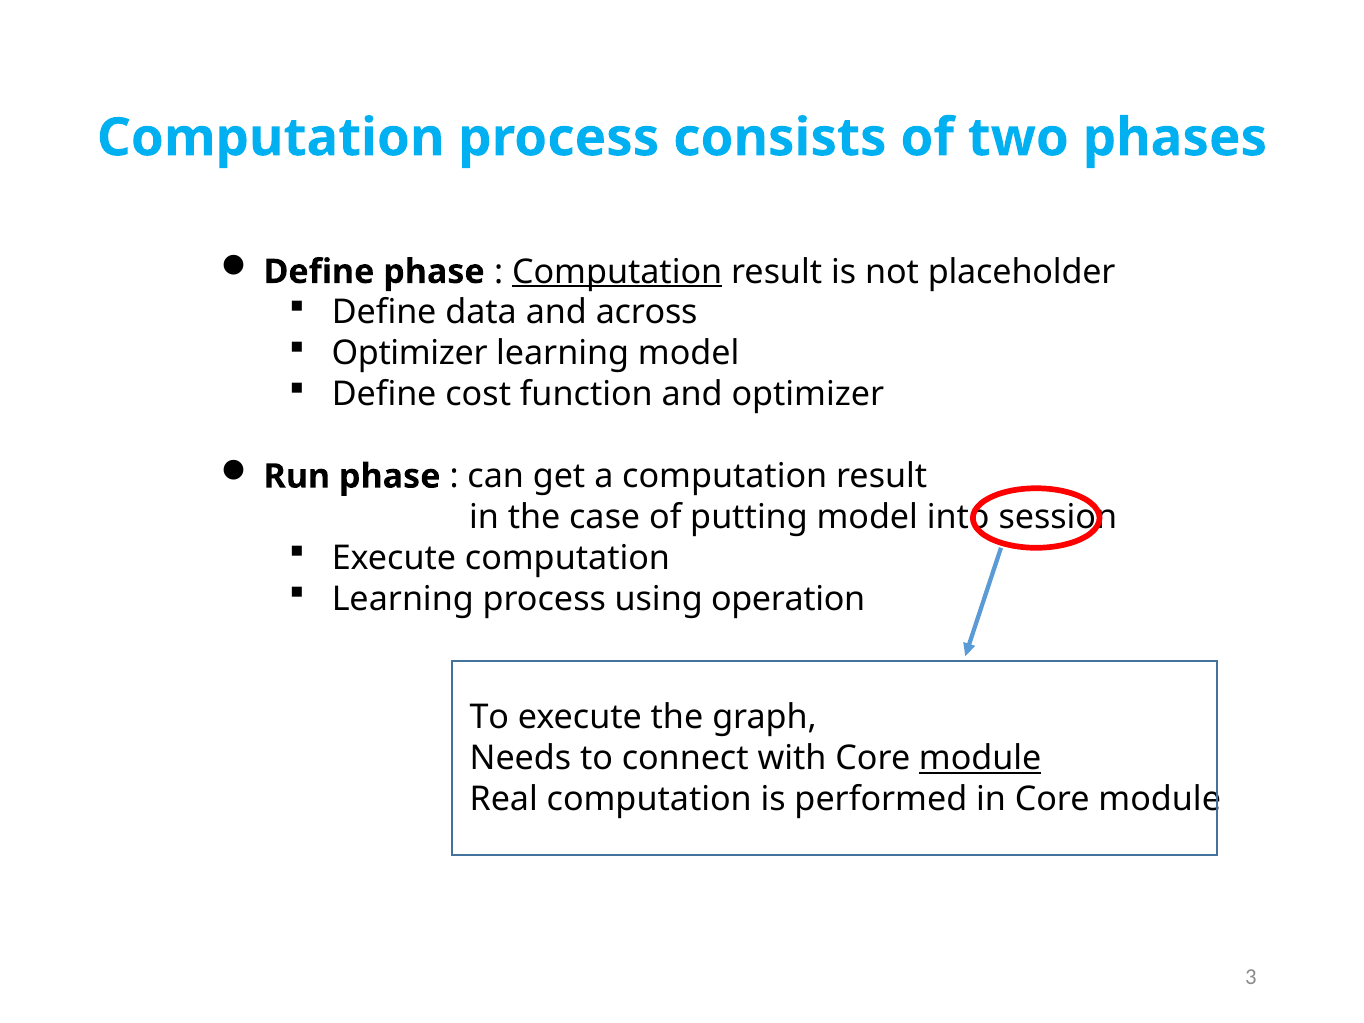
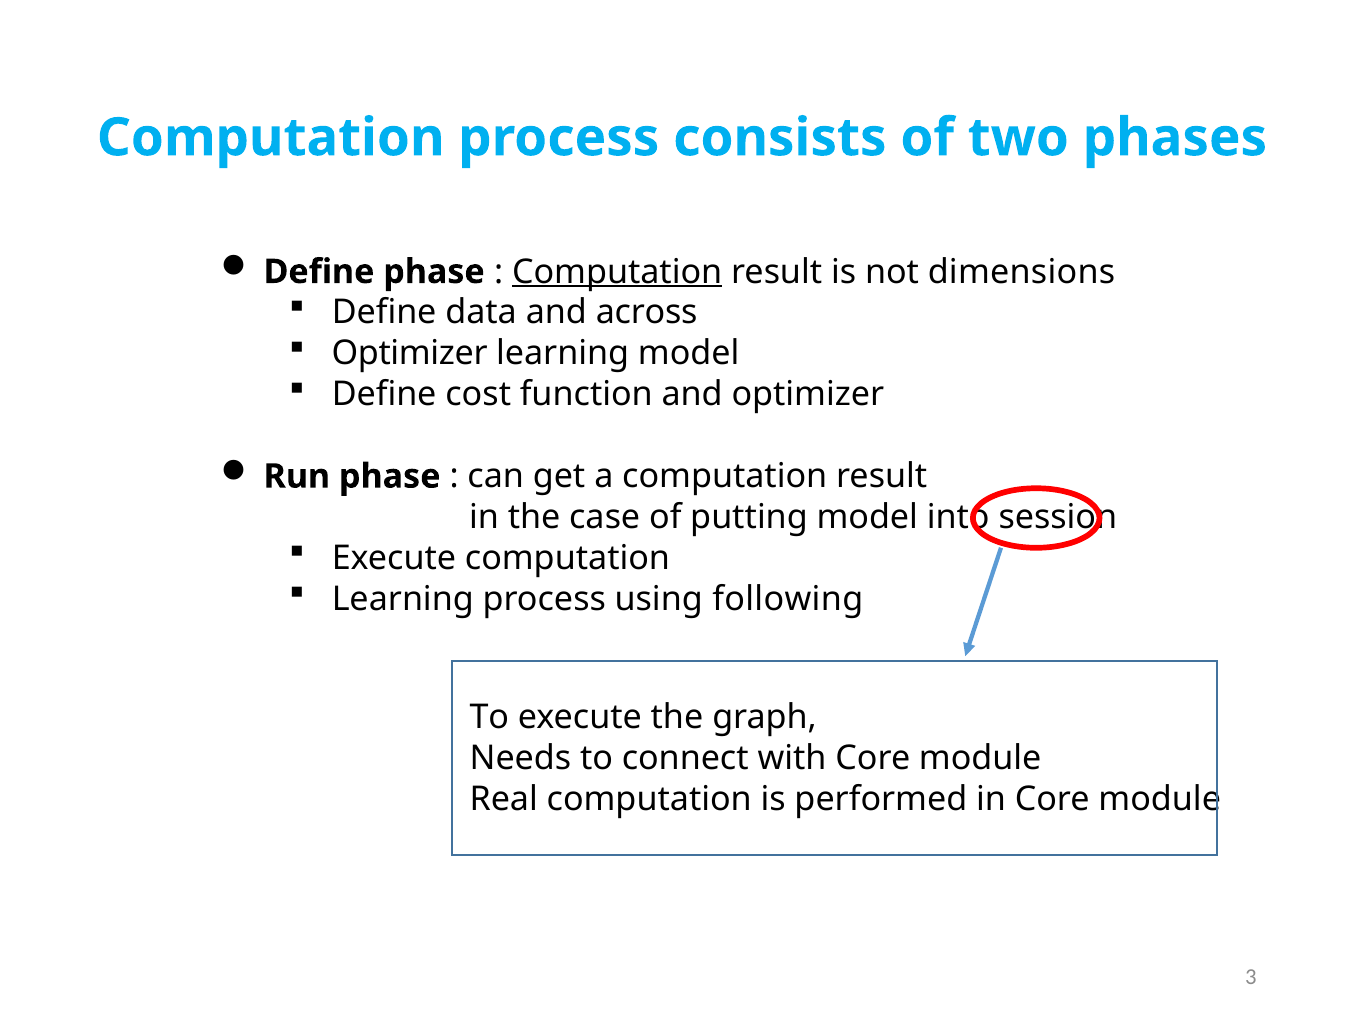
placeholder: placeholder -> dimensions
operation: operation -> following
module at (980, 758) underline: present -> none
